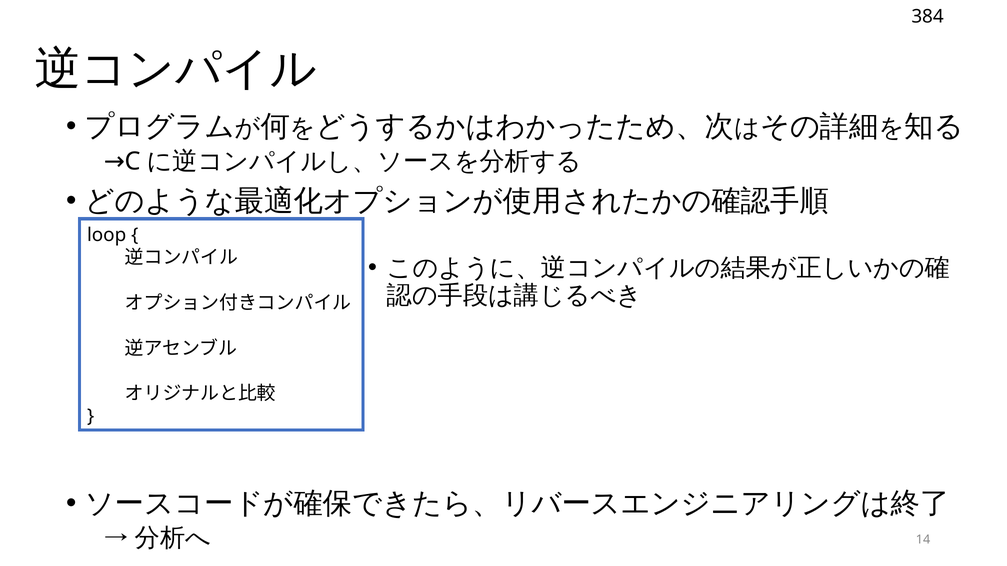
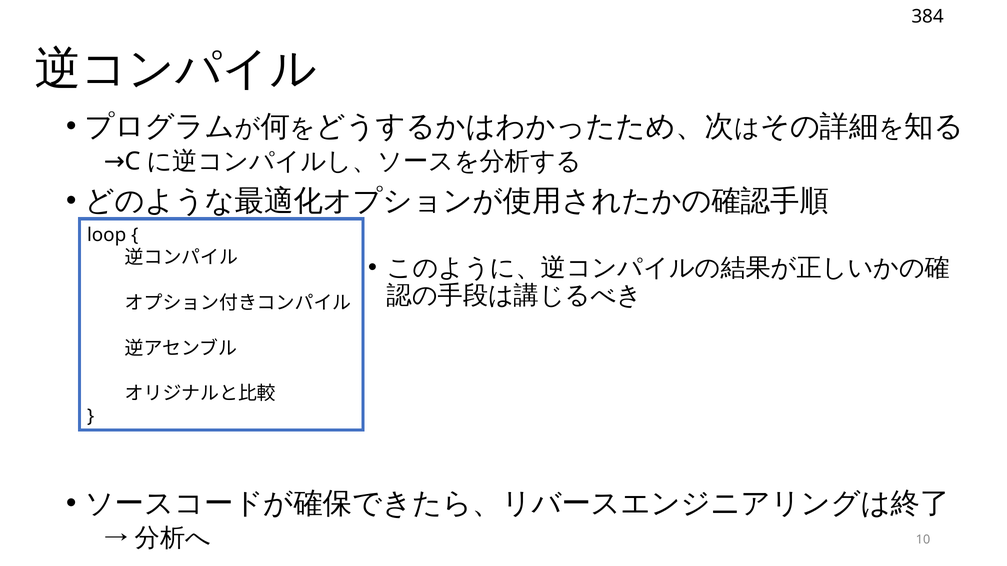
14: 14 -> 10
